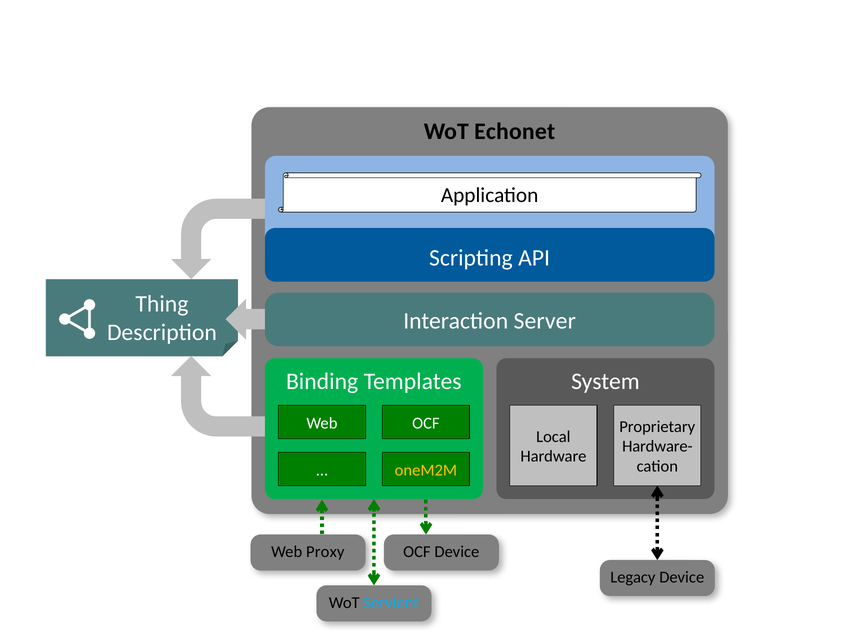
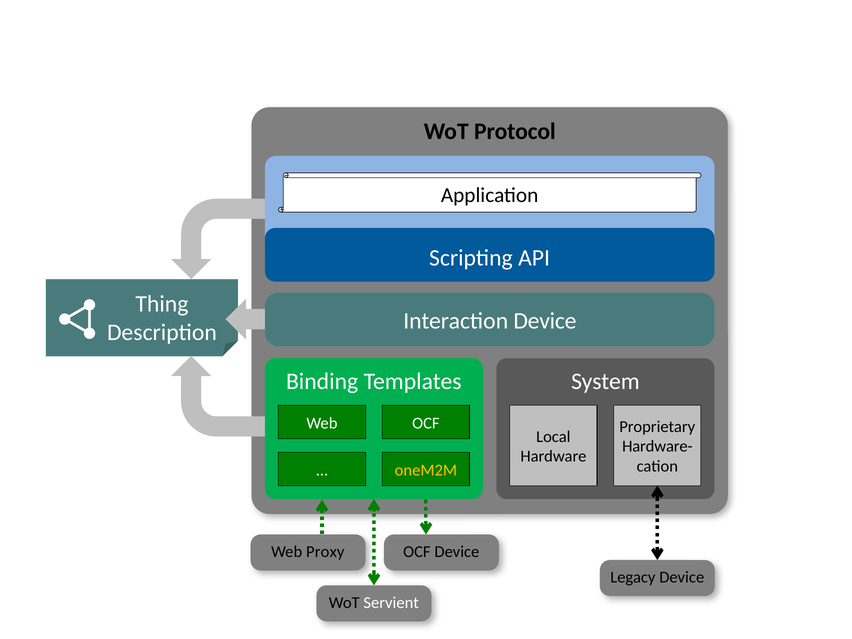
Echonet: Echonet -> Protocol
Interaction Server: Server -> Device
Servient colour: light blue -> white
